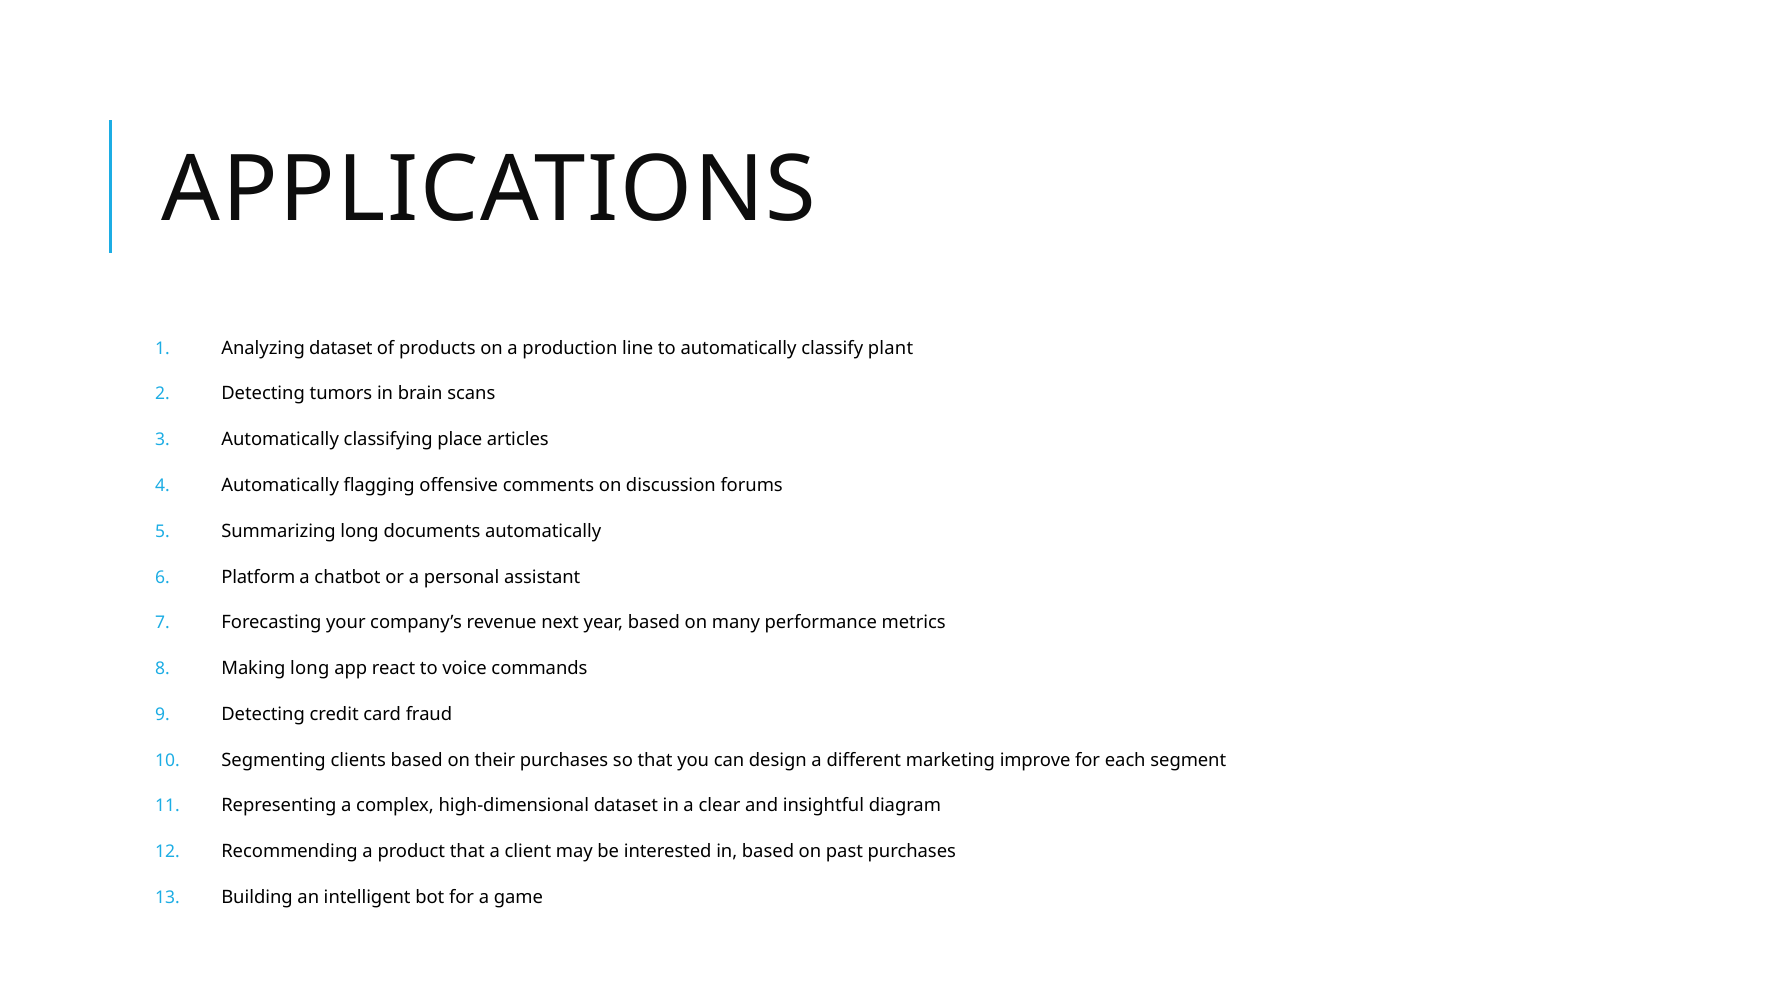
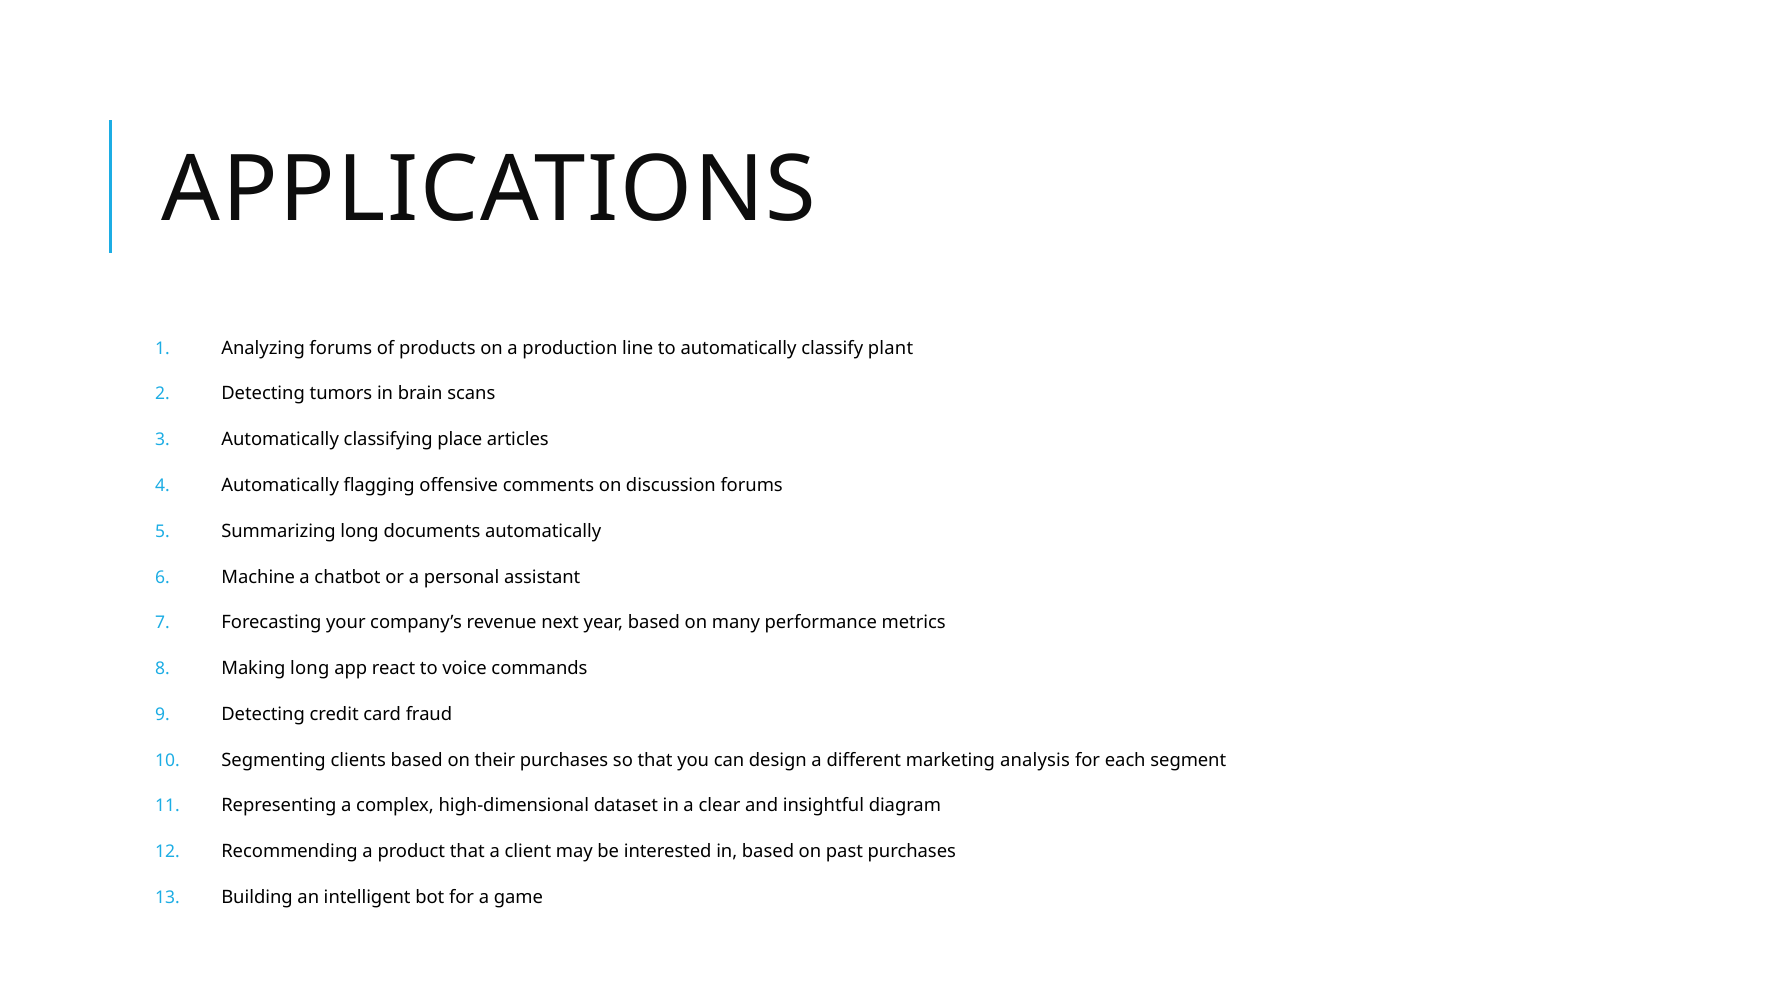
Analyzing dataset: dataset -> forums
Platform: Platform -> Machine
improve: improve -> analysis
